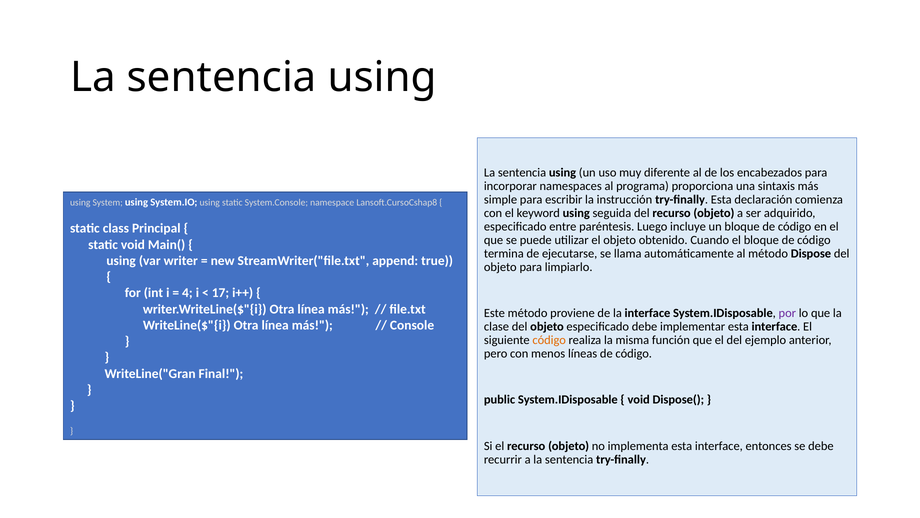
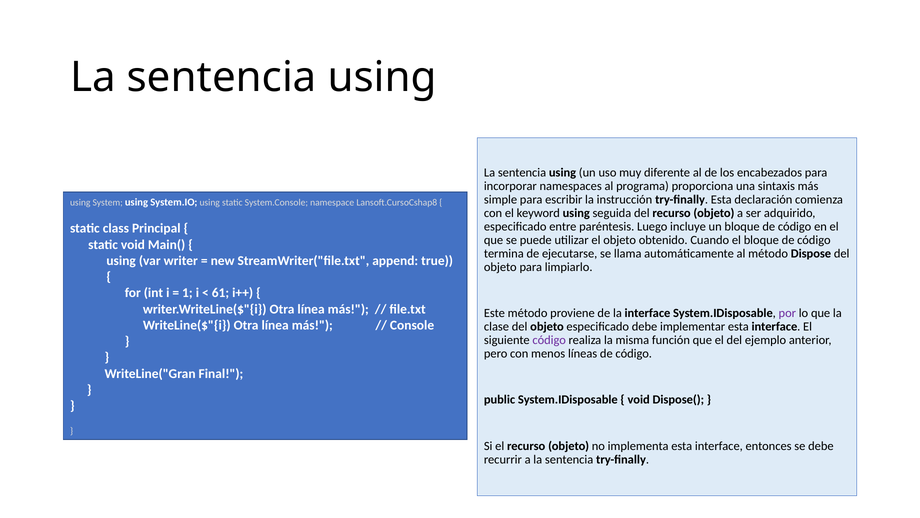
4: 4 -> 1
17: 17 -> 61
código at (549, 340) colour: orange -> purple
